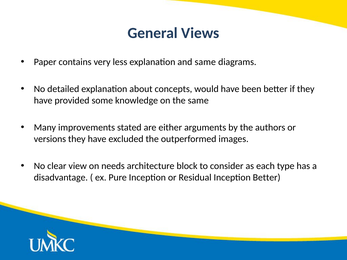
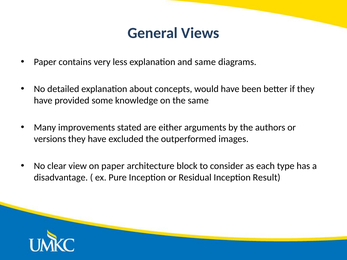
on needs: needs -> paper
Inception Better: Better -> Result
